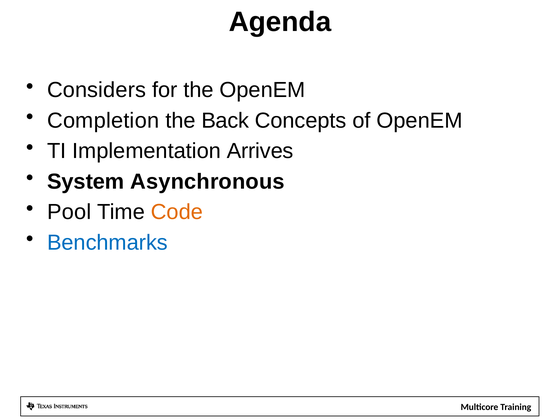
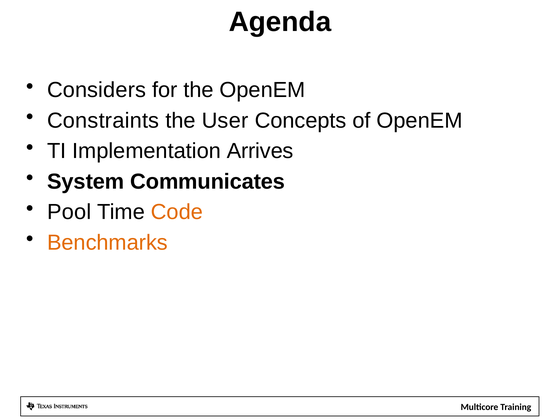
Completion: Completion -> Constraints
Back: Back -> User
Asynchronous: Asynchronous -> Communicates
Benchmarks colour: blue -> orange
